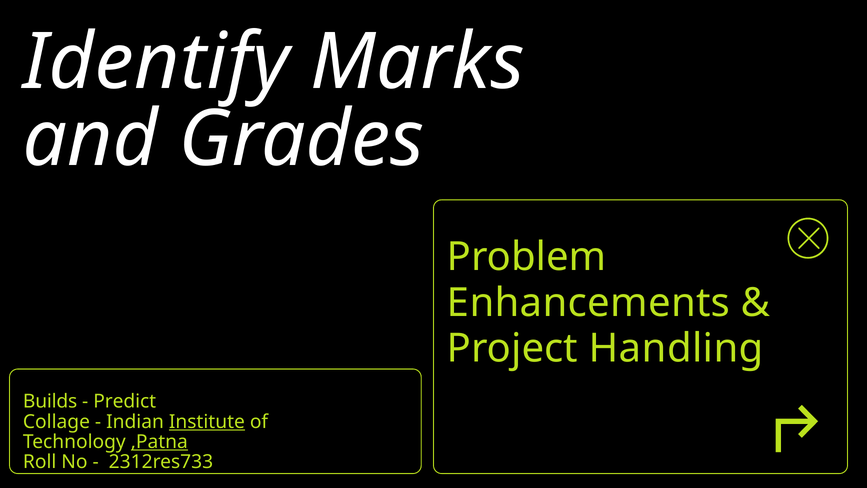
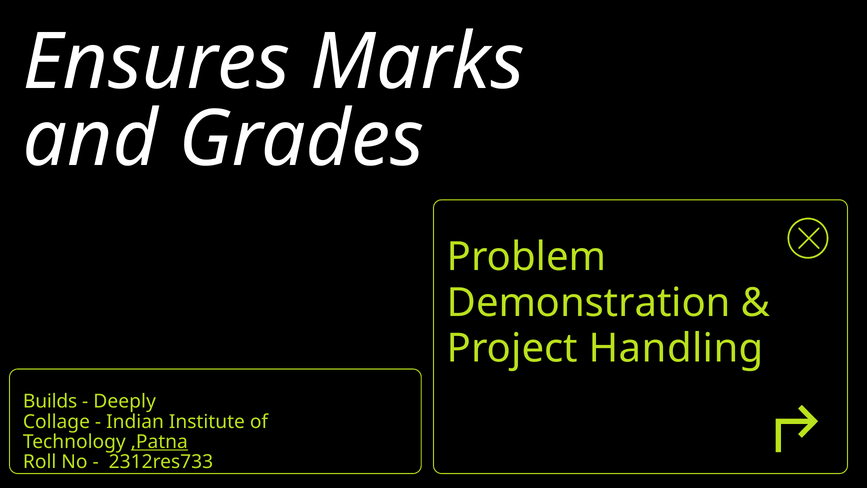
Identify: Identify -> Ensures
Enhancements: Enhancements -> Demonstration
Predict: Predict -> Deeply
Institute underline: present -> none
